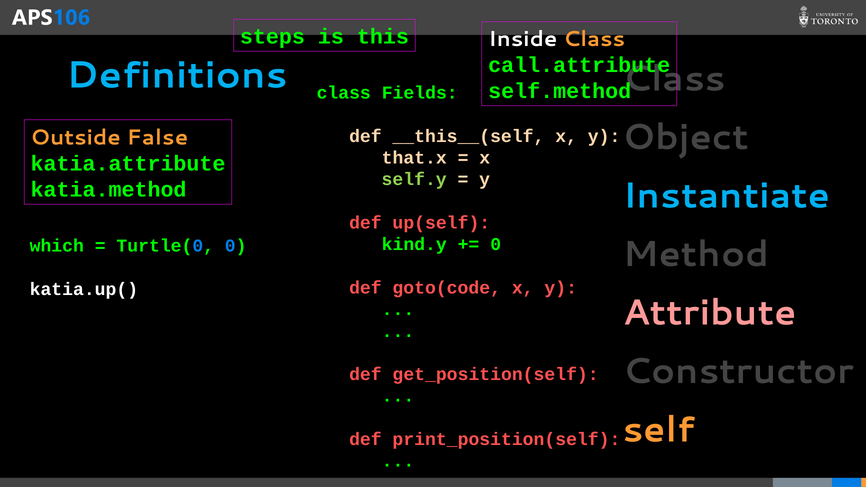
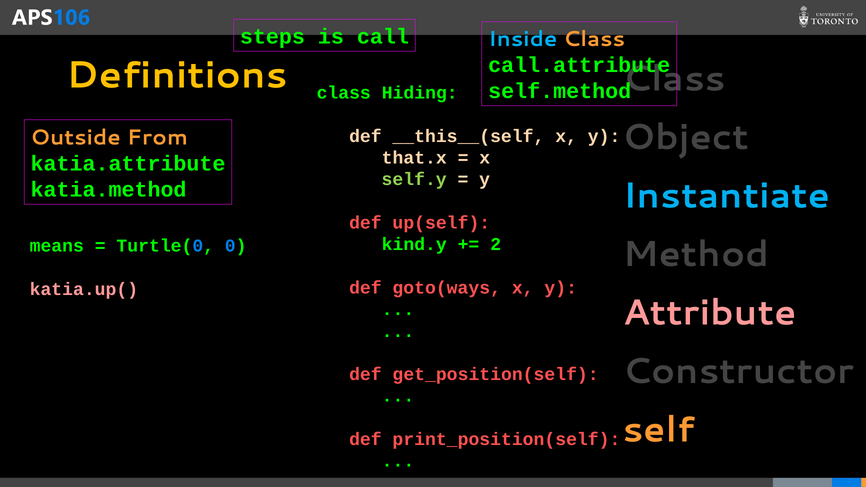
this: this -> call
Inside colour: white -> light blue
Definitions colour: light blue -> yellow
Fields: Fields -> Hiding
False: False -> From
0 at (496, 245): 0 -> 2
which: which -> means
goto(code: goto(code -> goto(ways
katia.up( colour: white -> pink
